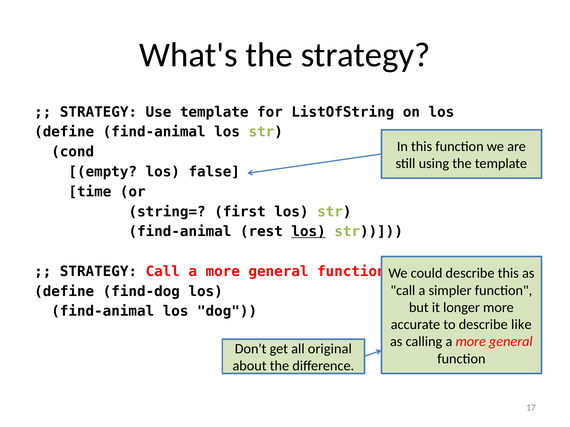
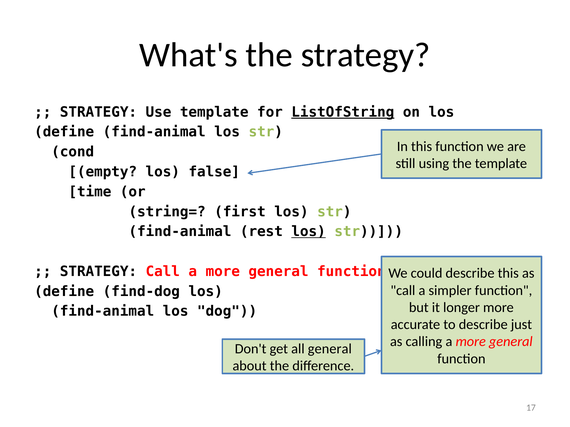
ListOfString underline: none -> present
like: like -> just
all original: original -> general
